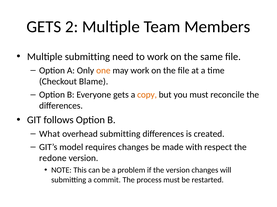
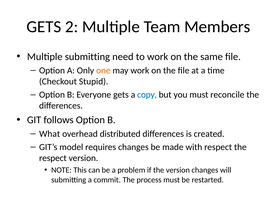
Blame: Blame -> Stupid
copy colour: orange -> blue
overhead submitting: submitting -> distributed
redone at (53, 159): redone -> respect
